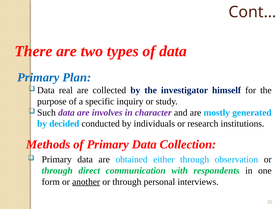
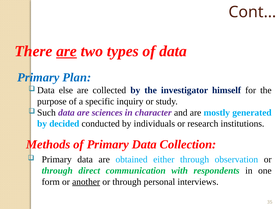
are at (67, 51) underline: none -> present
real: real -> else
involves: involves -> sciences
